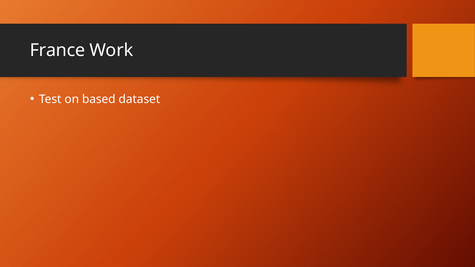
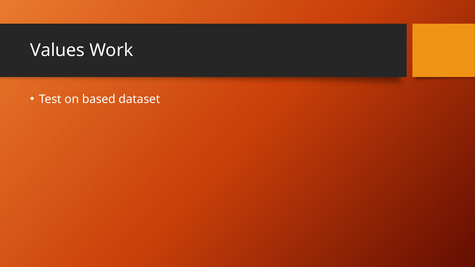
France: France -> Values
